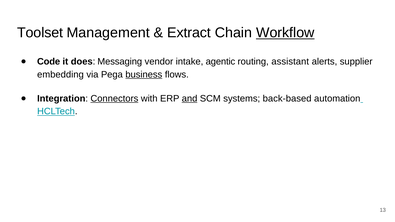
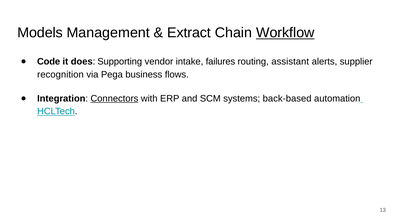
Toolset: Toolset -> Models
Messaging: Messaging -> Supporting
agentic: agentic -> failures
embedding: embedding -> recognition
business underline: present -> none
and underline: present -> none
